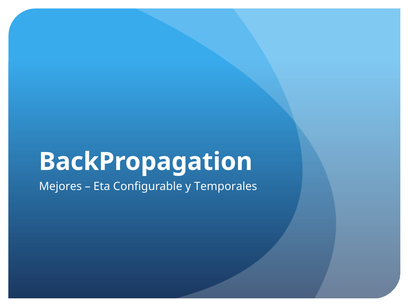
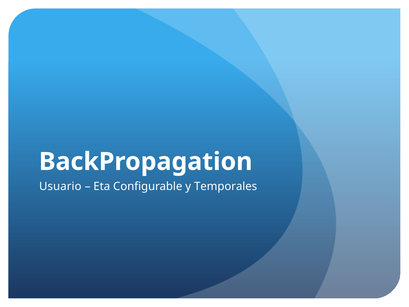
Mejores: Mejores -> Usuario
